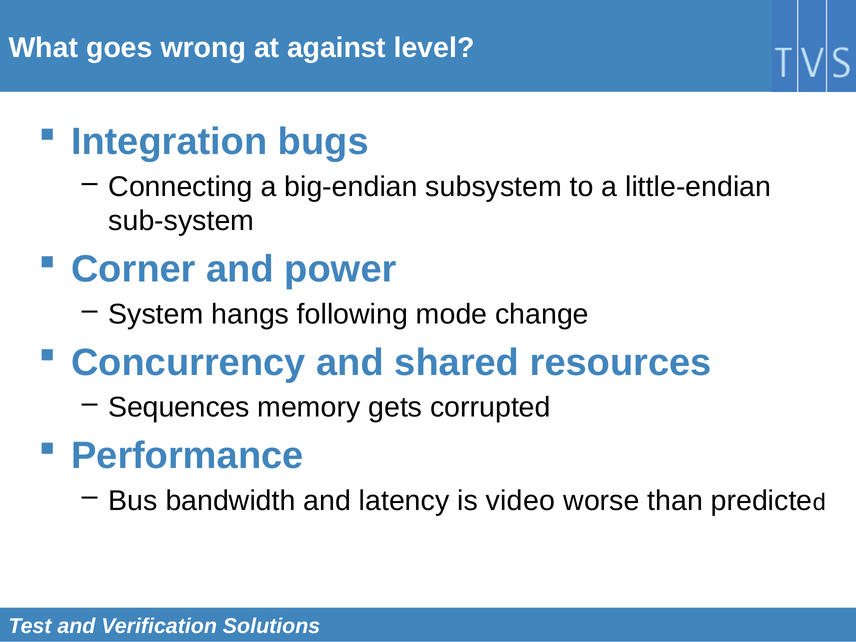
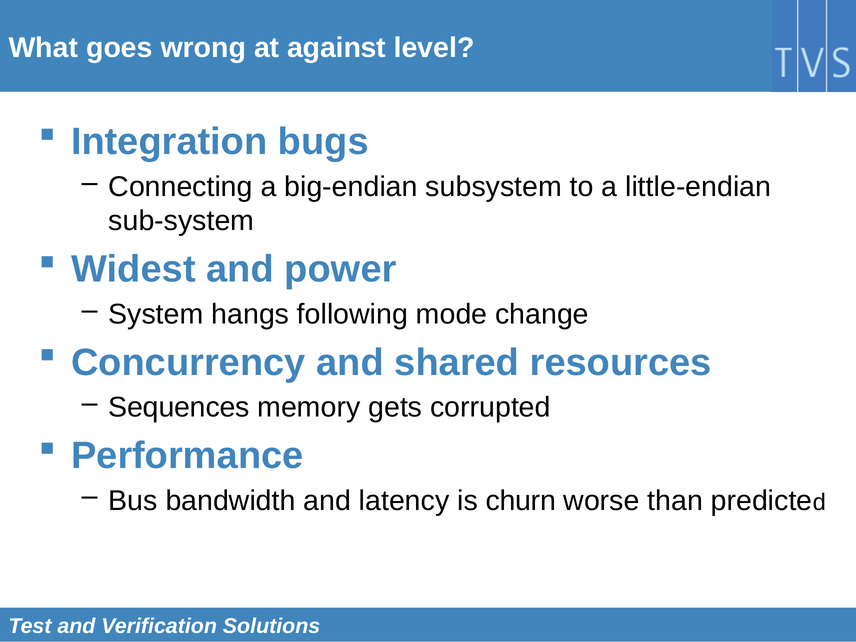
Corner: Corner -> Widest
video: video -> churn
